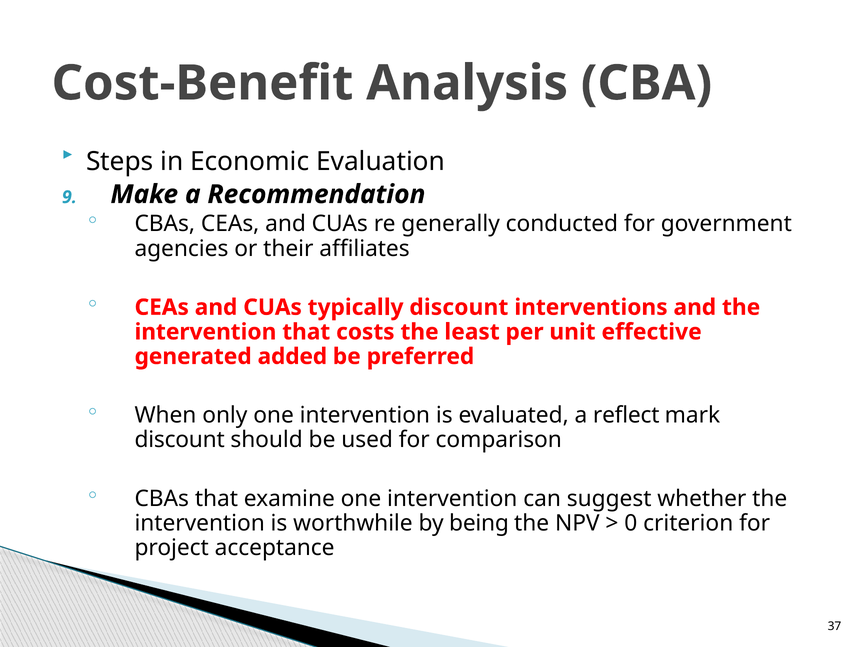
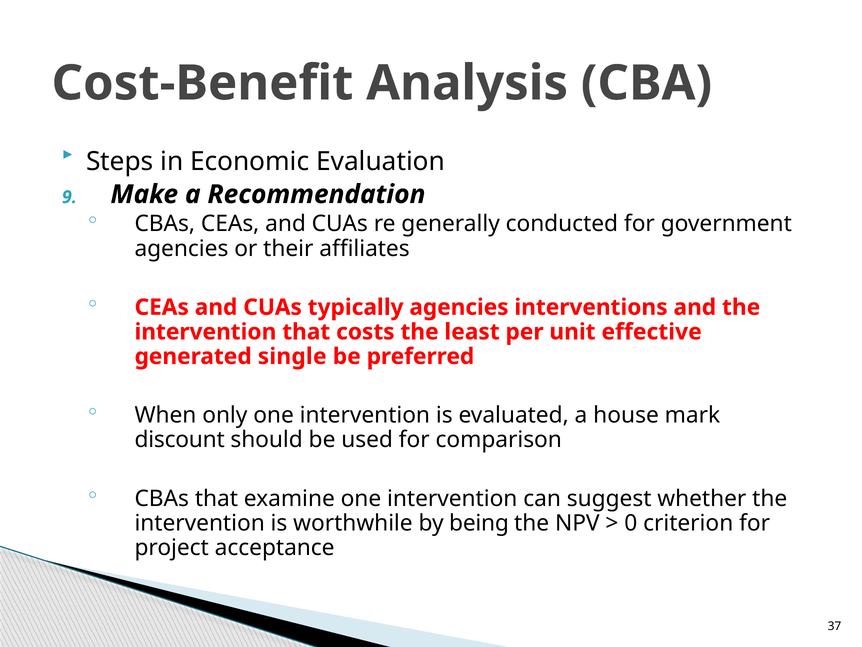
typically discount: discount -> agencies
added: added -> single
reflect: reflect -> house
